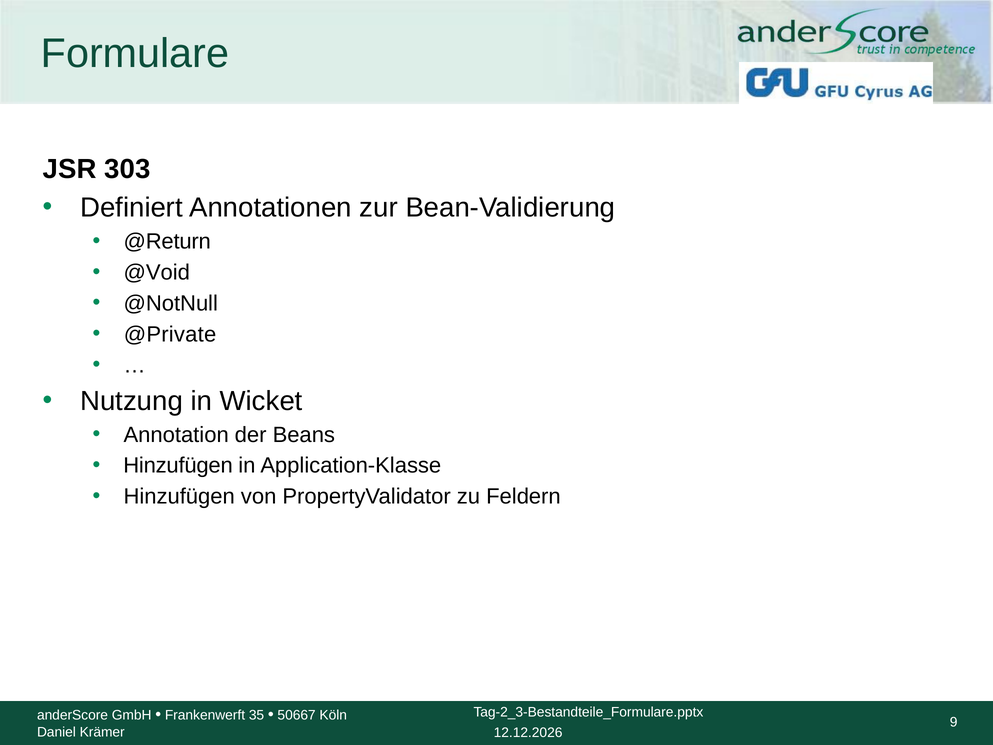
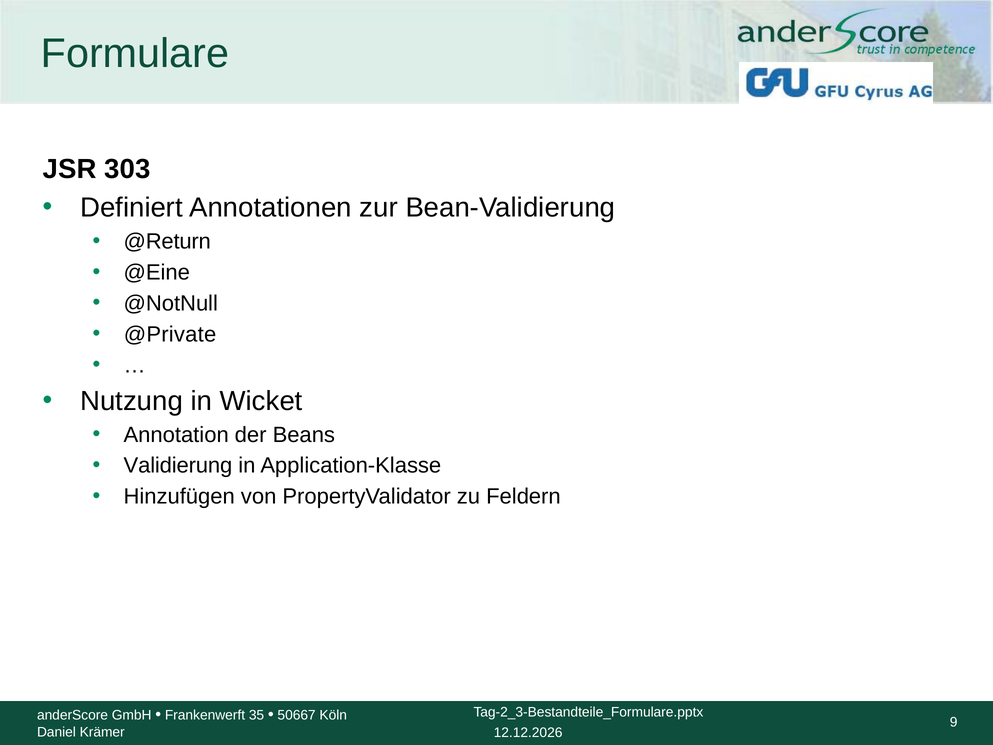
@Void: @Void -> @Eine
Hinzufügen at (178, 466): Hinzufügen -> Validierung
